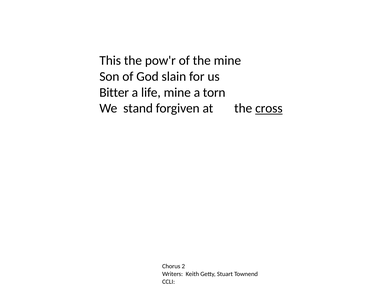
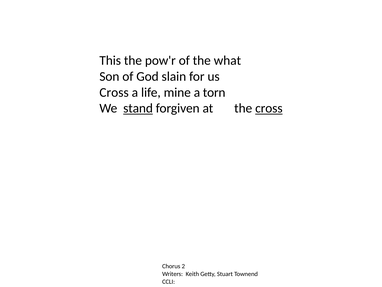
the mine: mine -> what
Bitter at (114, 92): Bitter -> Cross
stand underline: none -> present
